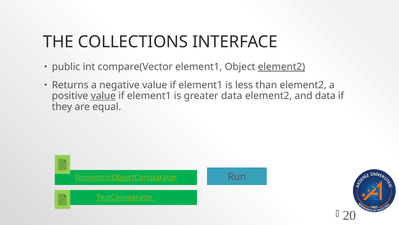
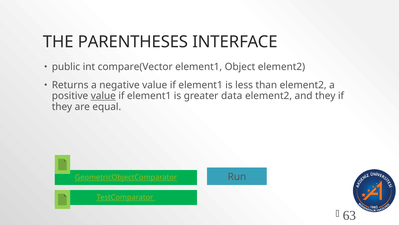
COLLECTIONS: COLLECTIONS -> PARENTHESES
element2 at (281, 67) underline: present -> none
and data: data -> they
20: 20 -> 63
